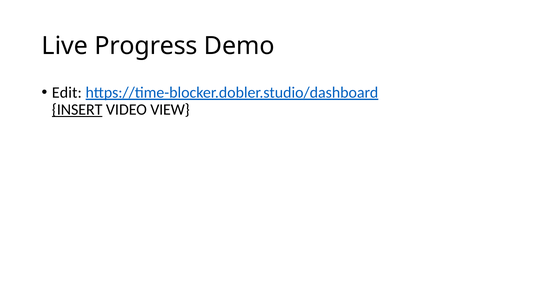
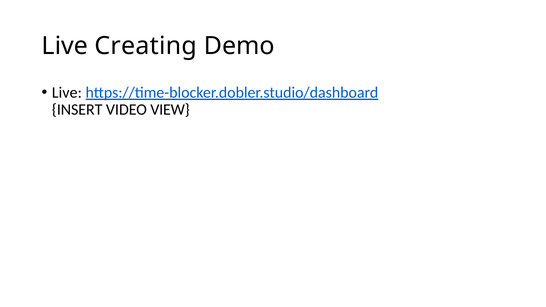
Progress: Progress -> Creating
Edit at (67, 93): Edit -> Live
INSERT underline: present -> none
